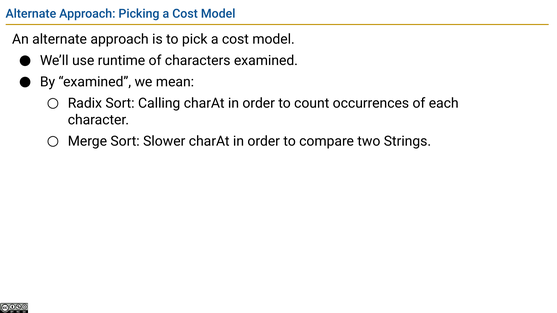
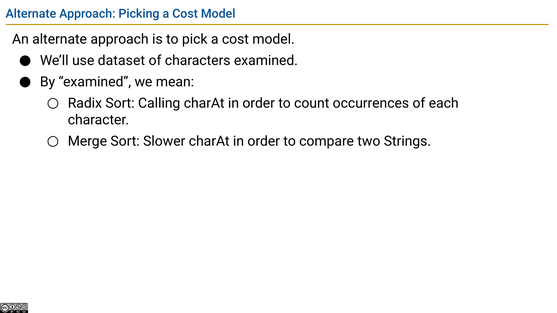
runtime: runtime -> dataset
